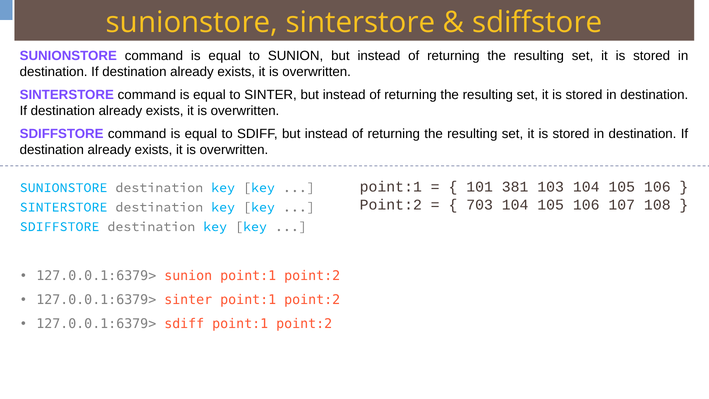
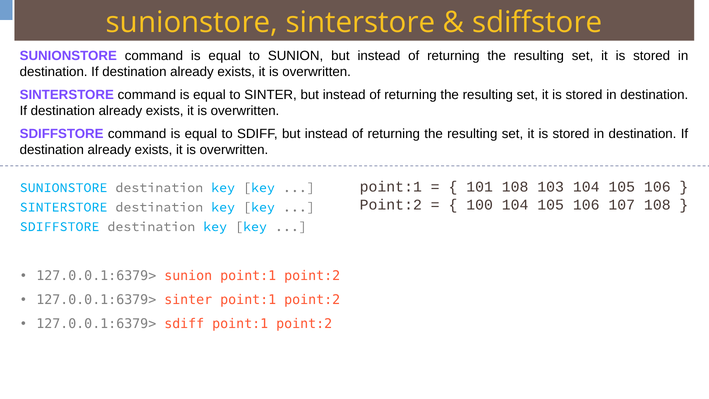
101 381: 381 -> 108
703: 703 -> 100
